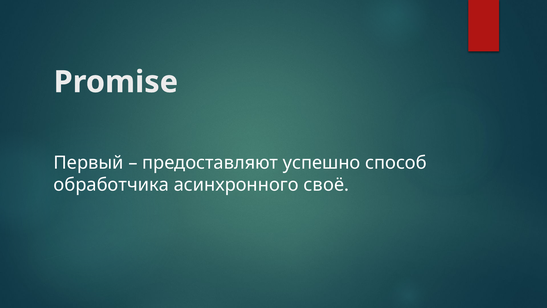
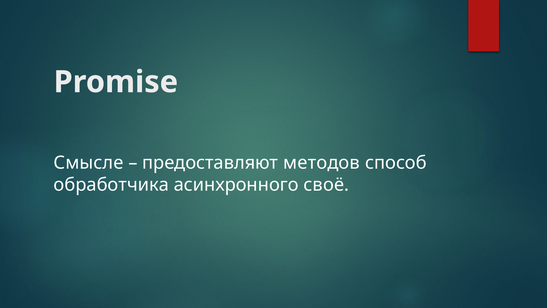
Первый: Первый -> Смысле
успешно: успешно -> методов
